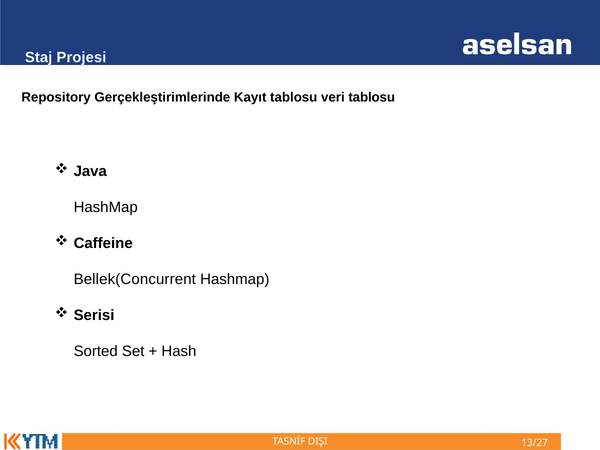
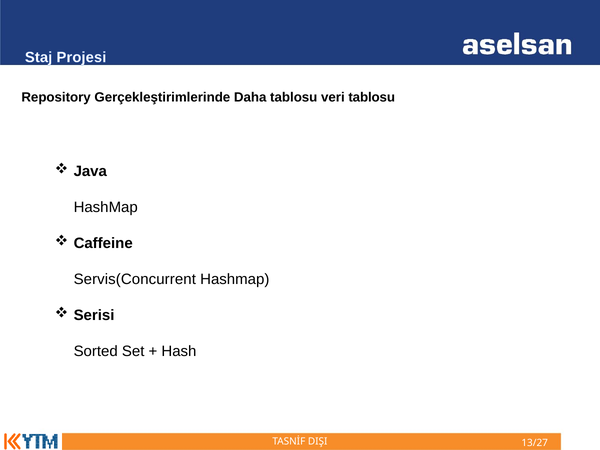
Kayıt: Kayıt -> Daha
Bellek(Concurrent: Bellek(Concurrent -> Servis(Concurrent
